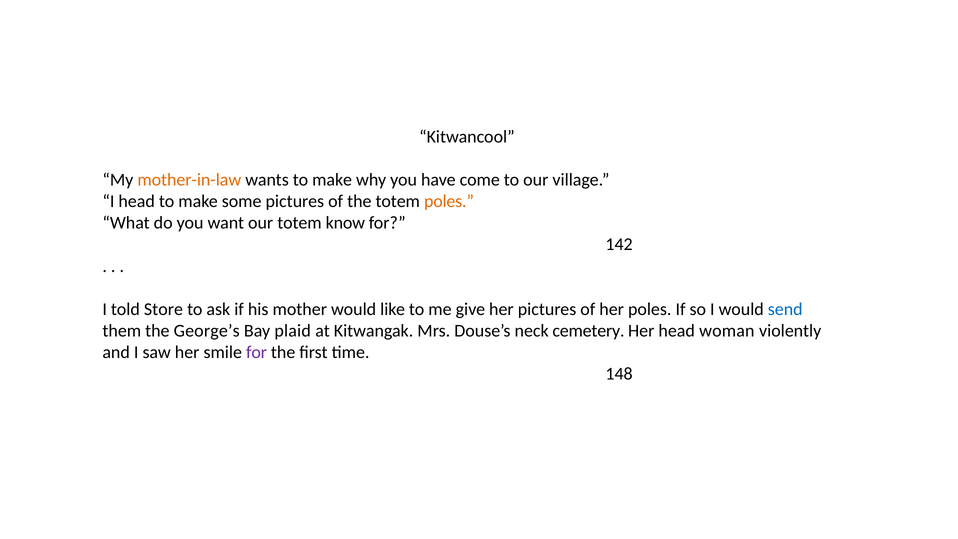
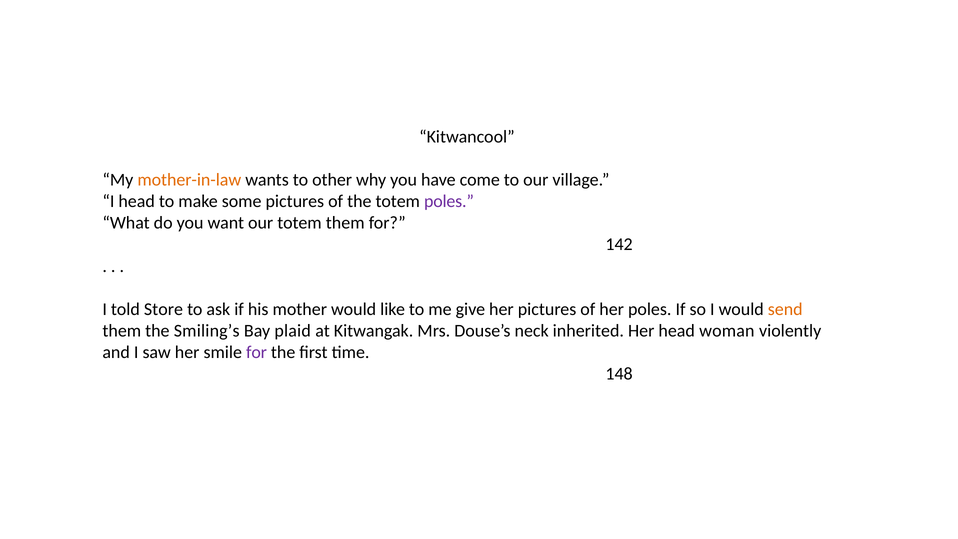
wants to make: make -> other
poles at (449, 201) colour: orange -> purple
totem know: know -> them
send colour: blue -> orange
George’s: George’s -> Smiling’s
cemetery: cemetery -> inherited
